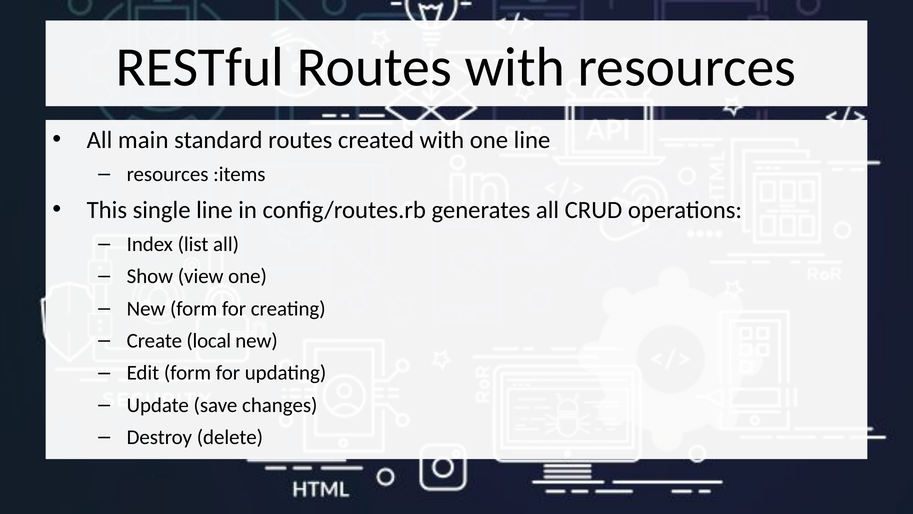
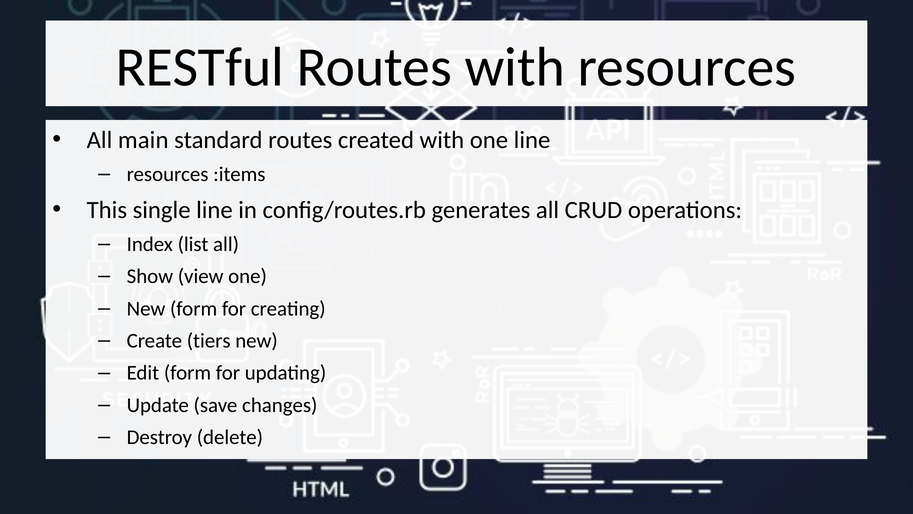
local: local -> tiers
